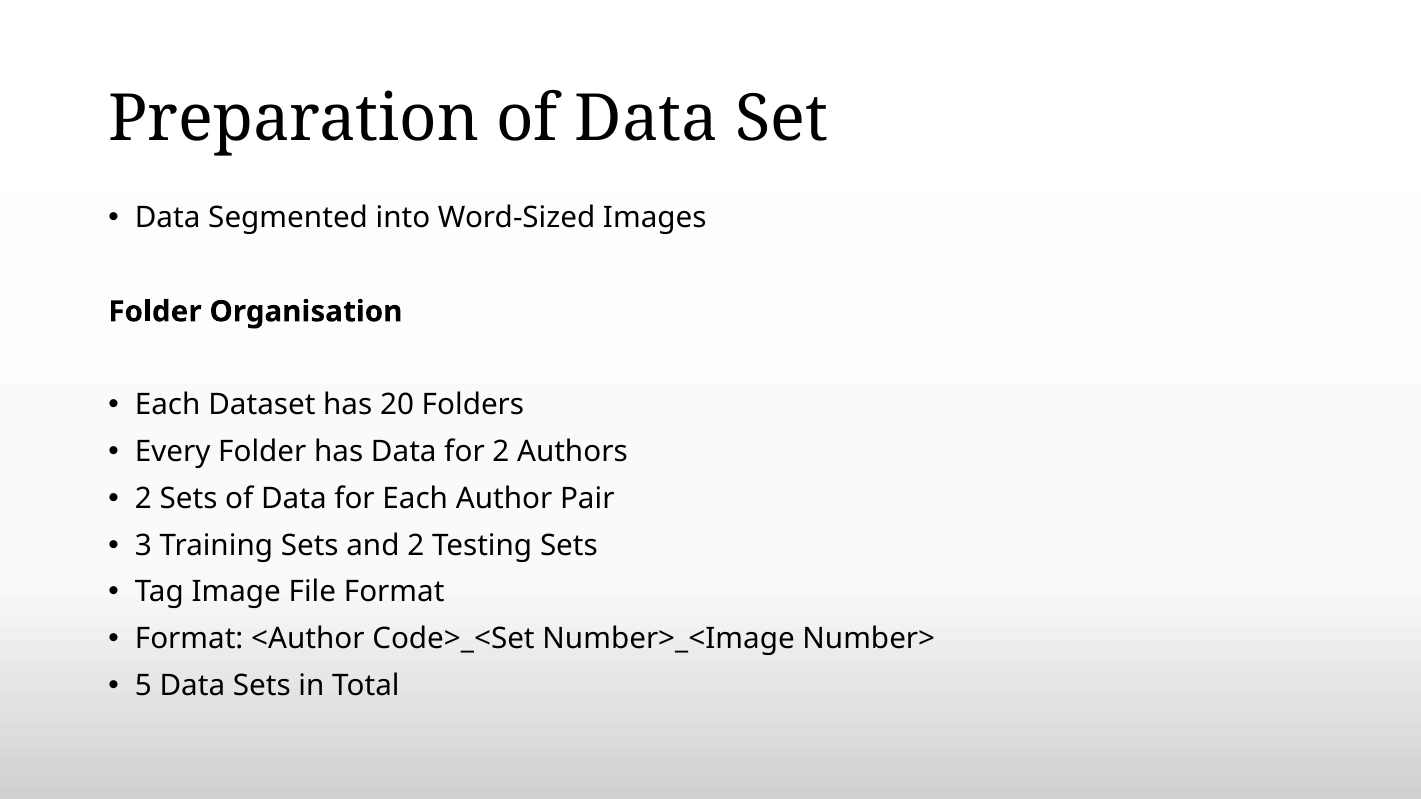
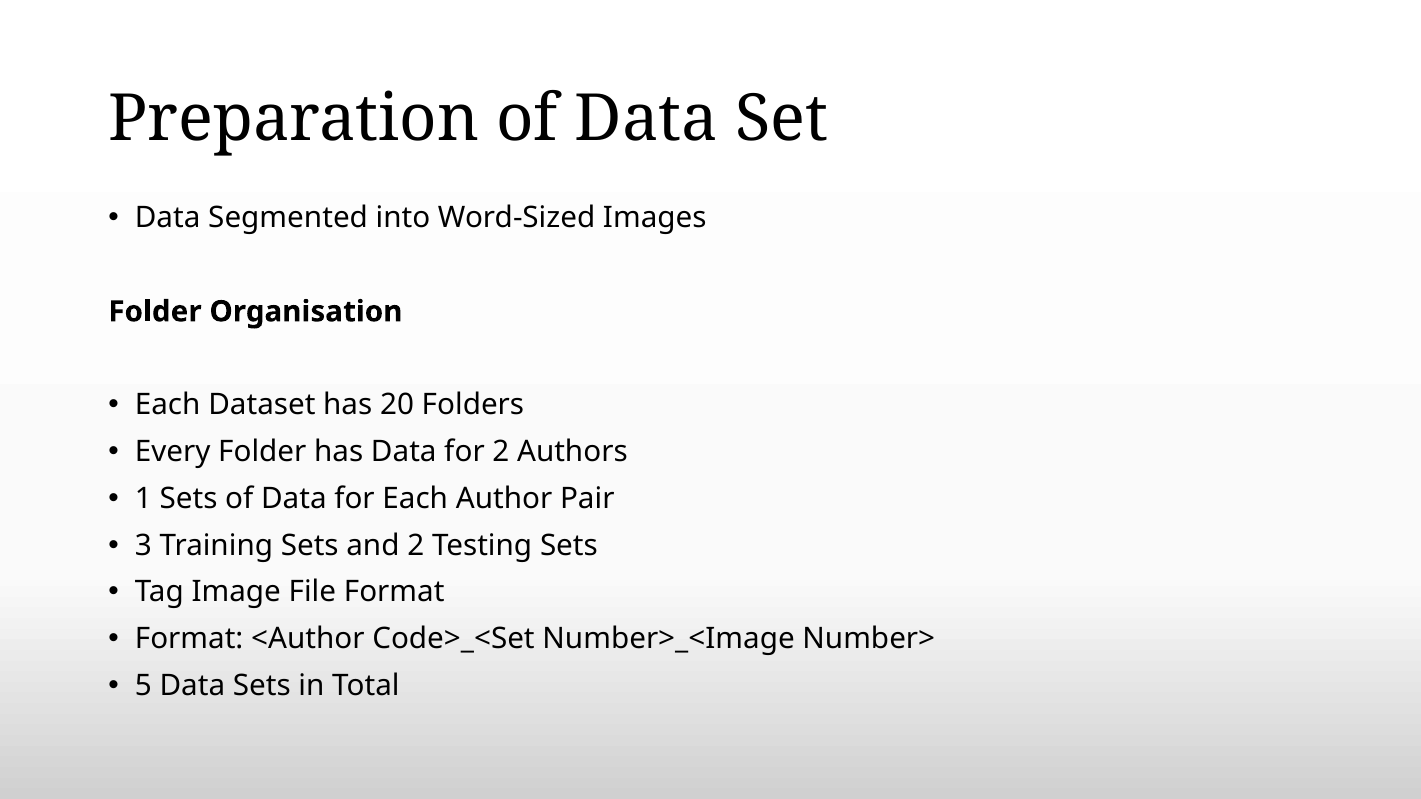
2 at (143, 499): 2 -> 1
